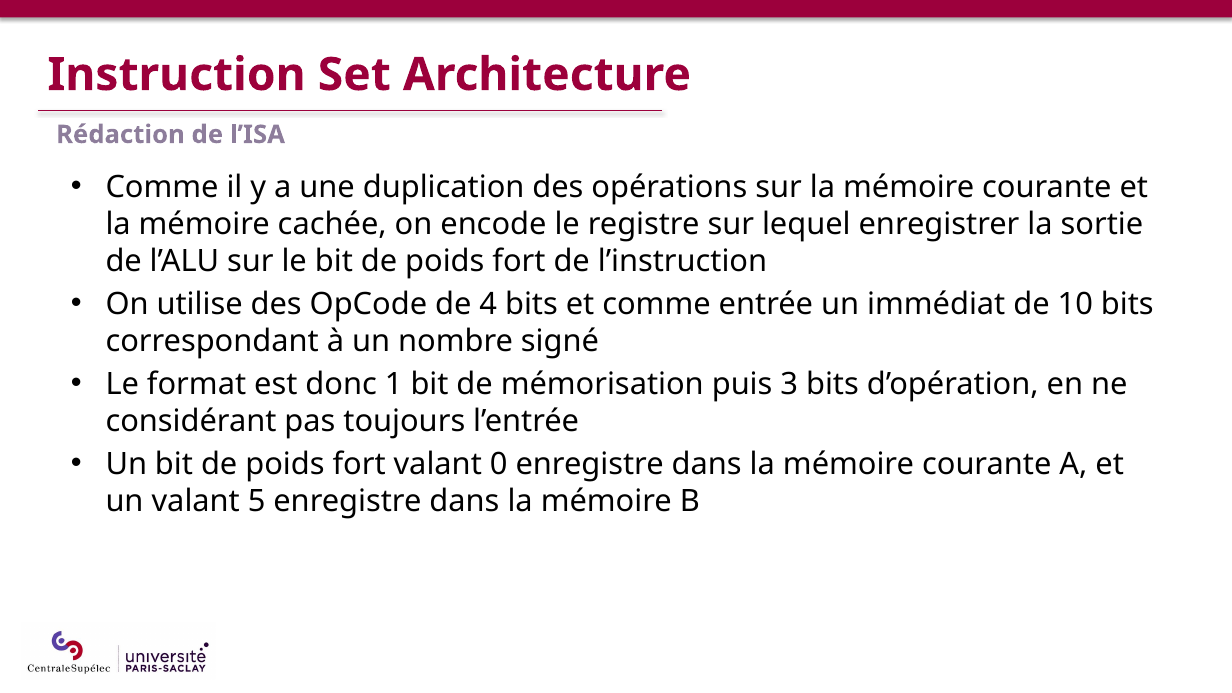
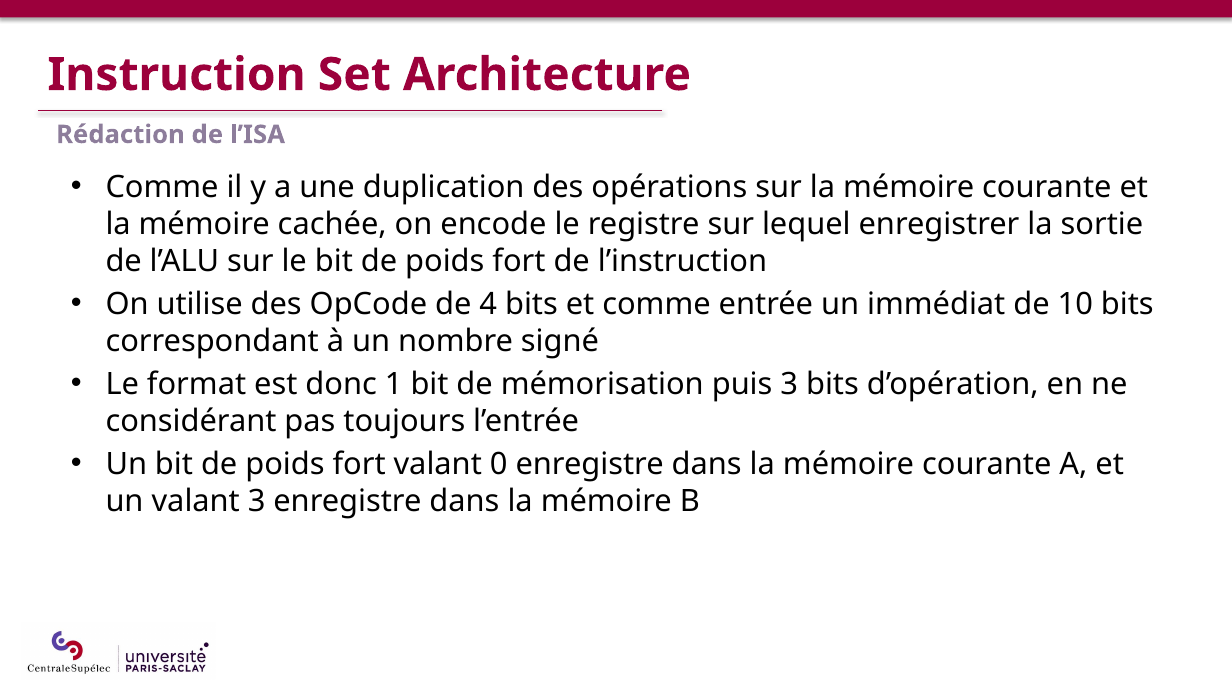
valant 5: 5 -> 3
